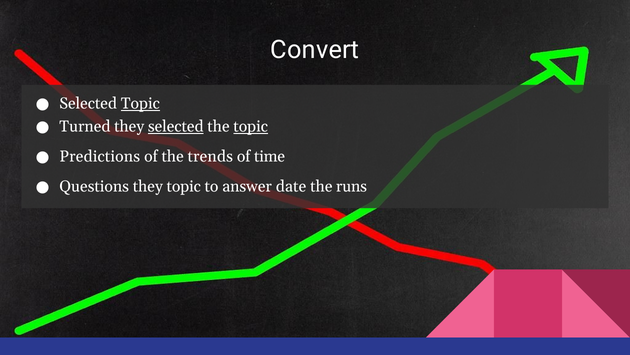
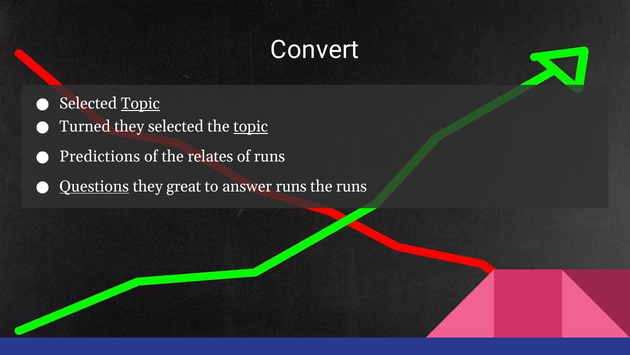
selected at (176, 126) underline: present -> none
trends: trends -> relates
of time: time -> runs
Questions underline: none -> present
they topic: topic -> great
answer date: date -> runs
